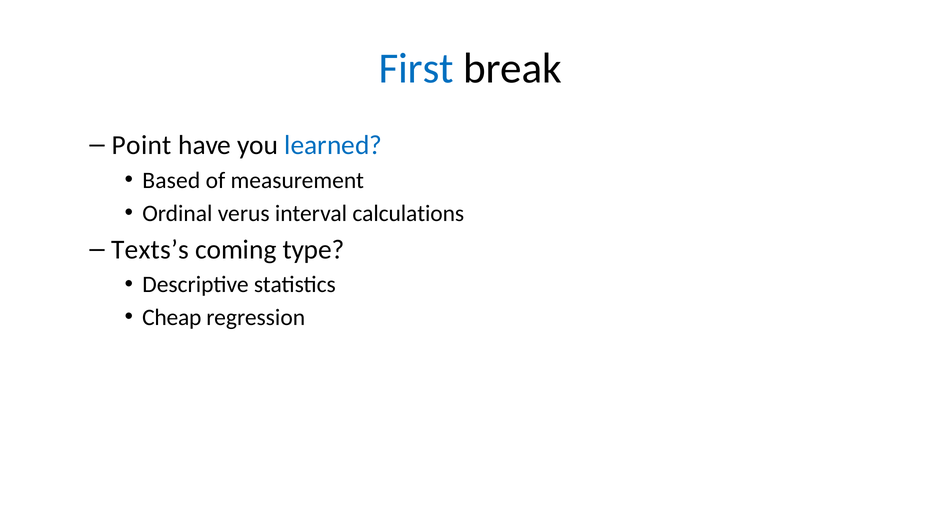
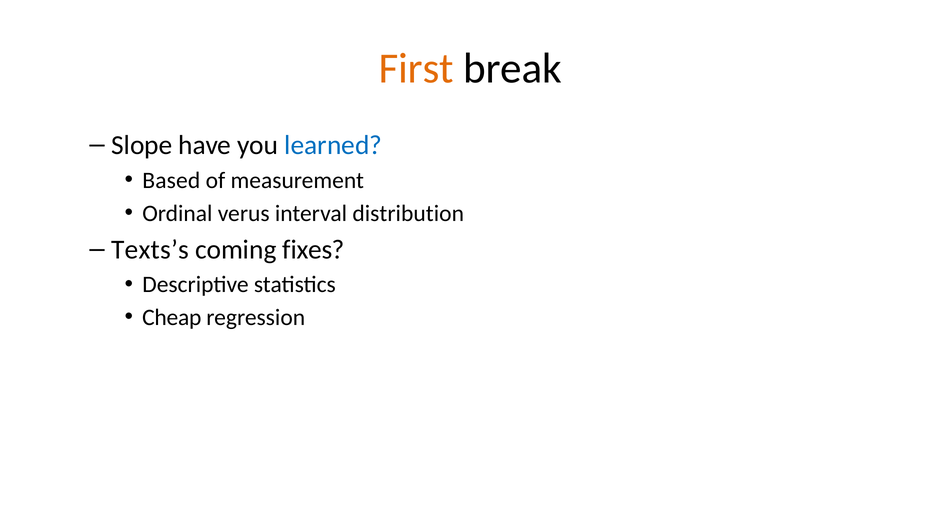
First colour: blue -> orange
Point: Point -> Slope
calculations: calculations -> distribution
type: type -> fixes
